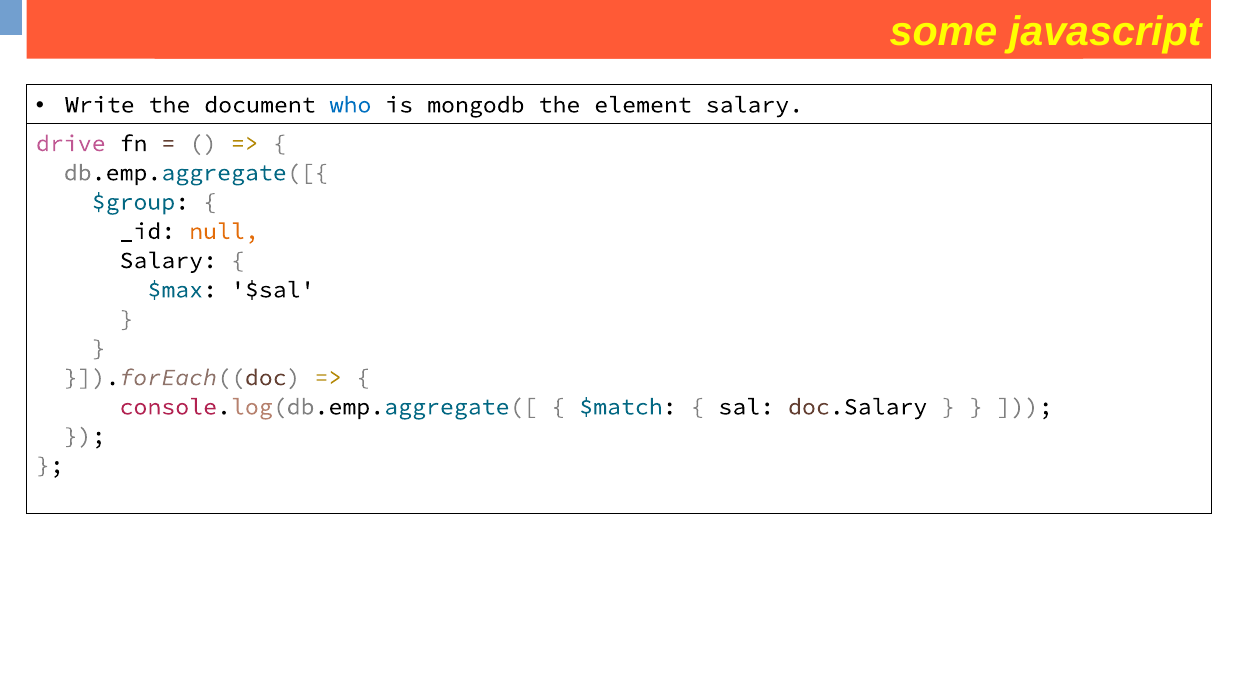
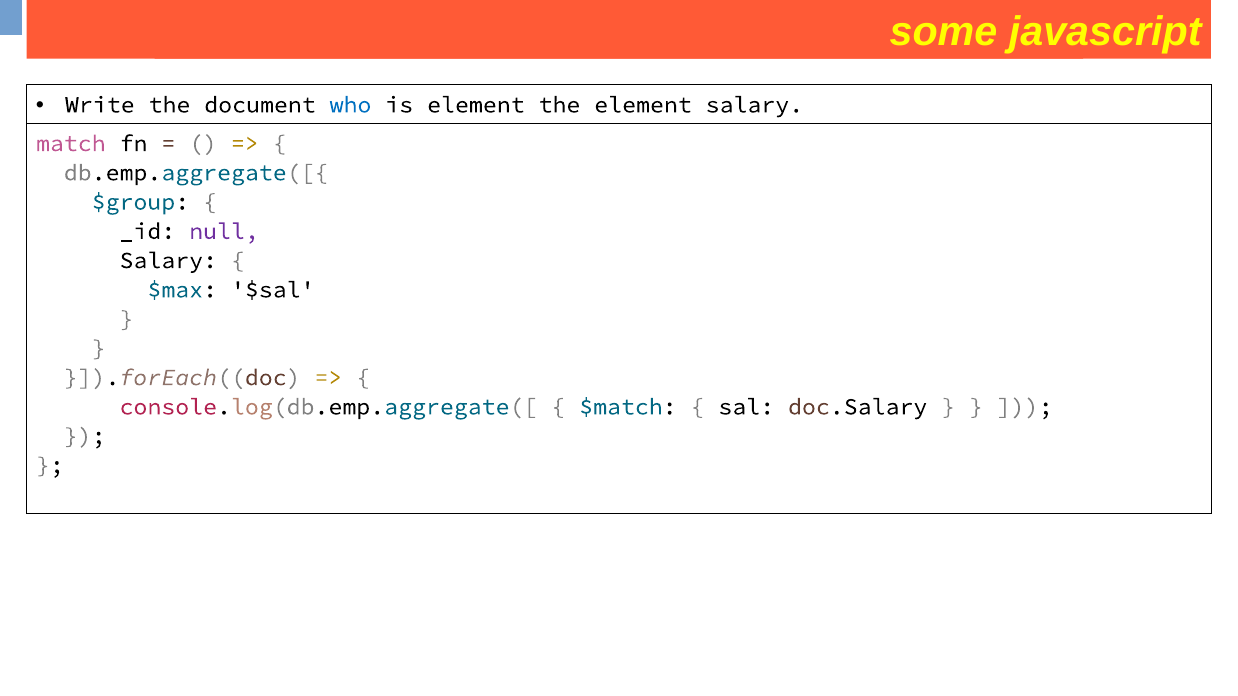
is mongodb: mongodb -> element
drive: drive -> match
null colour: orange -> purple
